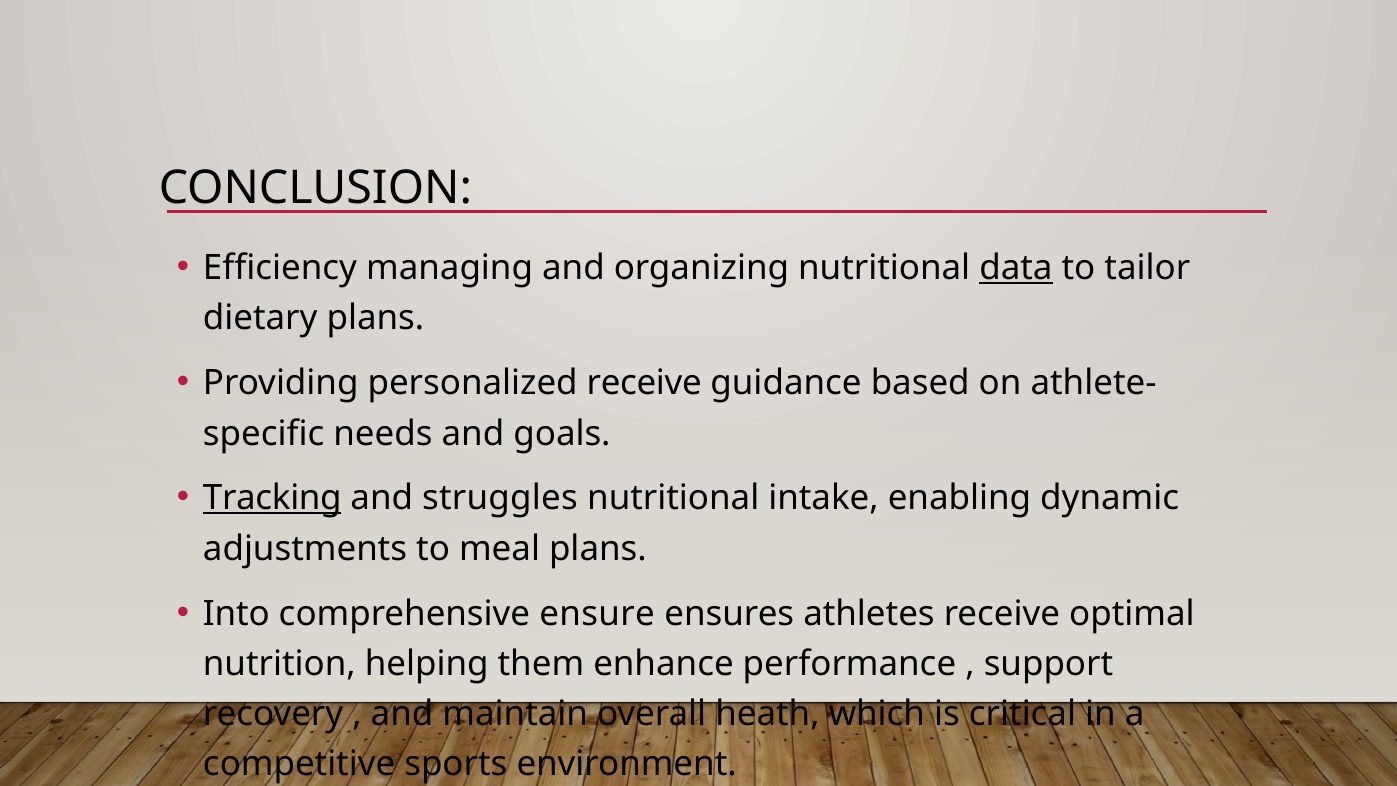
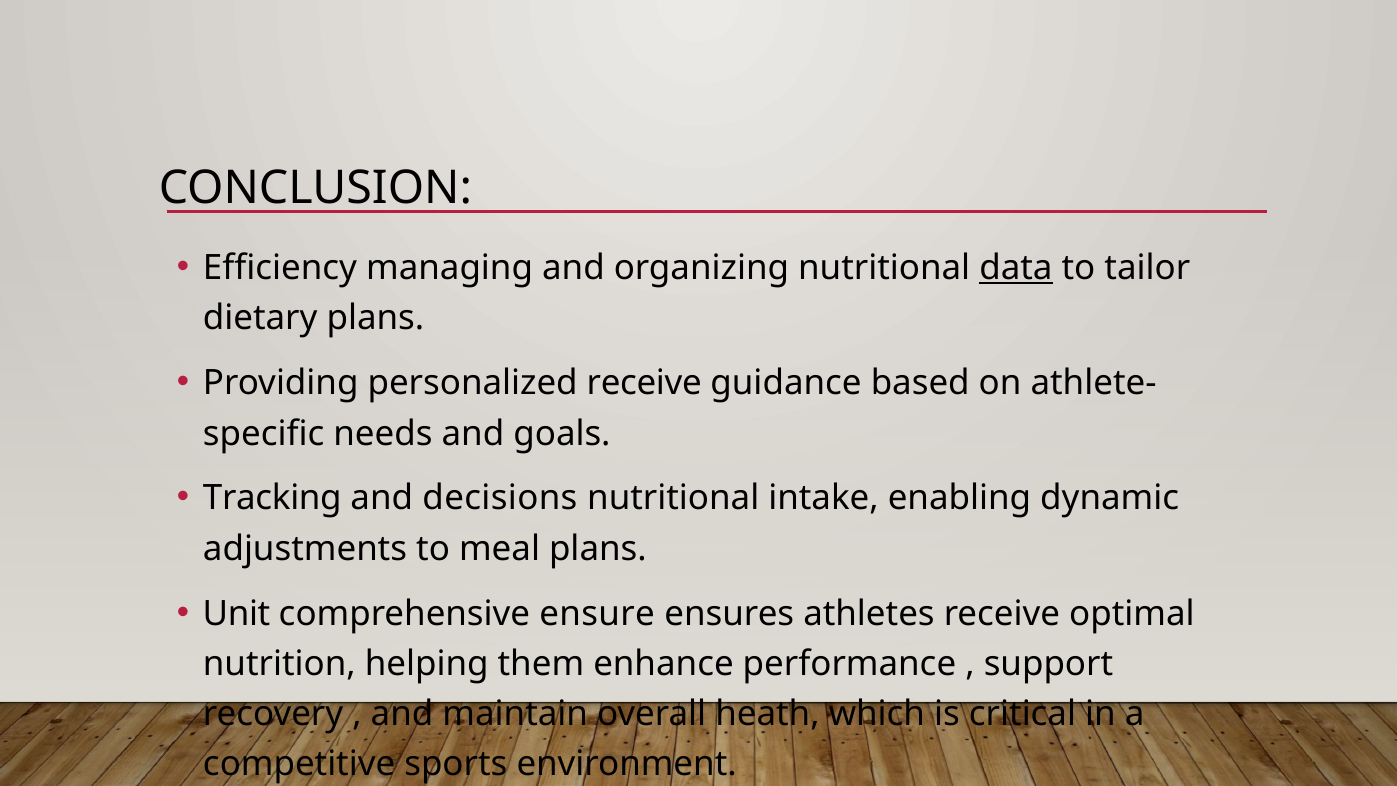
Tracking underline: present -> none
struggles: struggles -> decisions
Into: Into -> Unit
